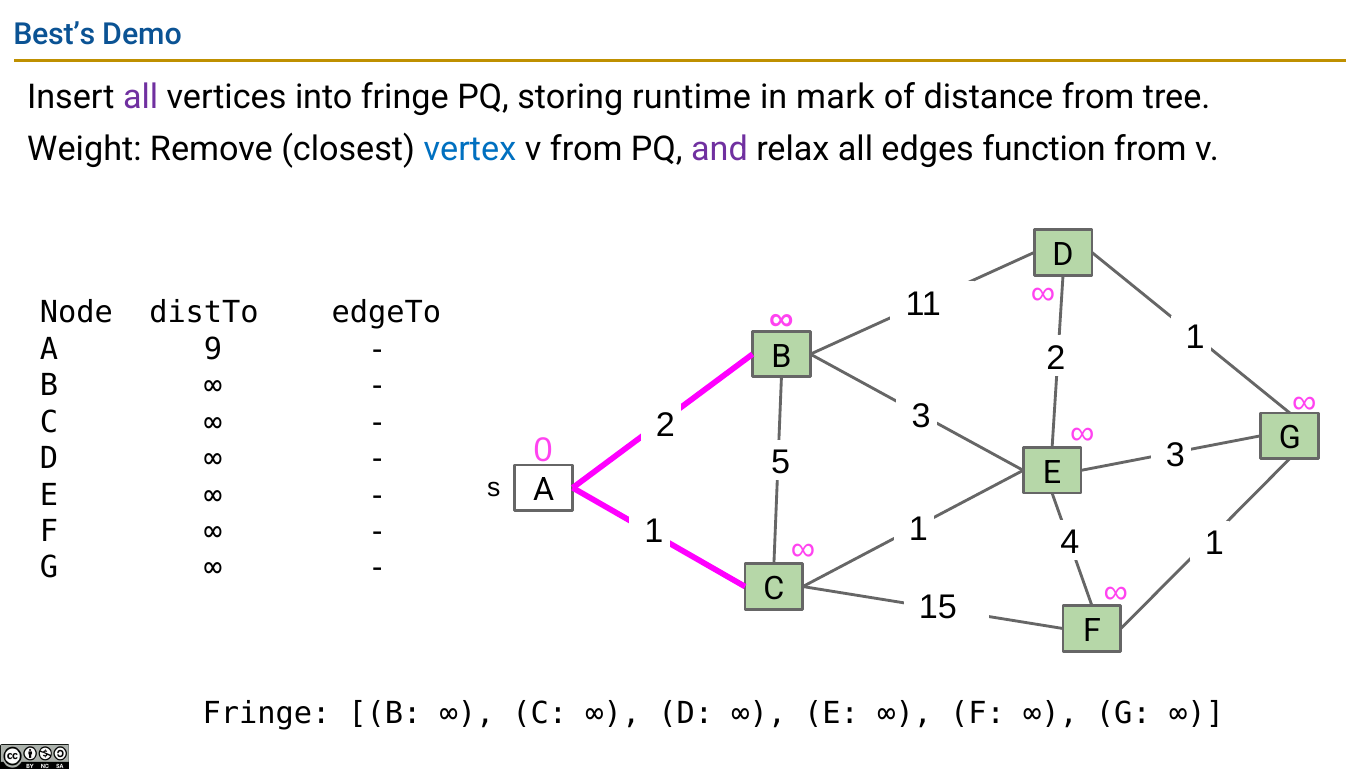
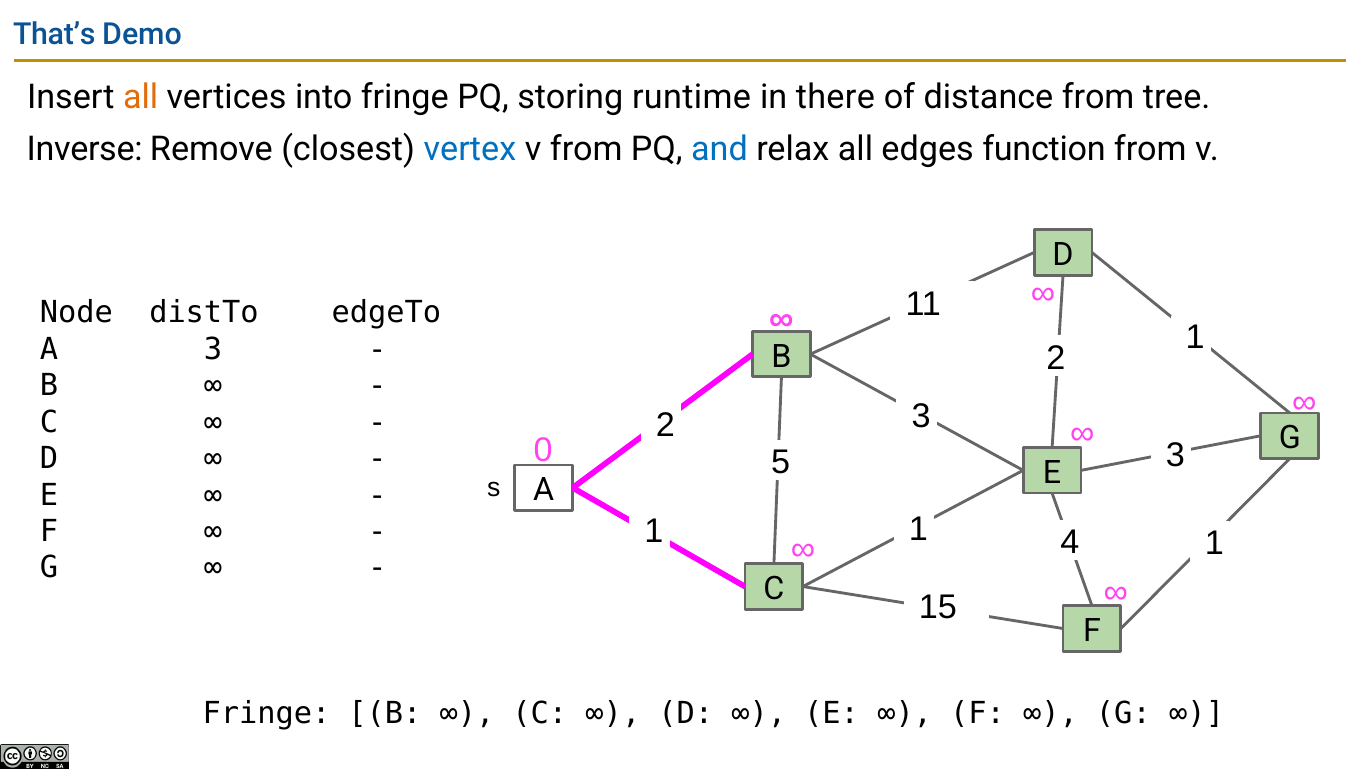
Best’s: Best’s -> That’s
all at (141, 97) colour: purple -> orange
mark: mark -> there
Weight: Weight -> Inverse
and colour: purple -> blue
A 9: 9 -> 3
